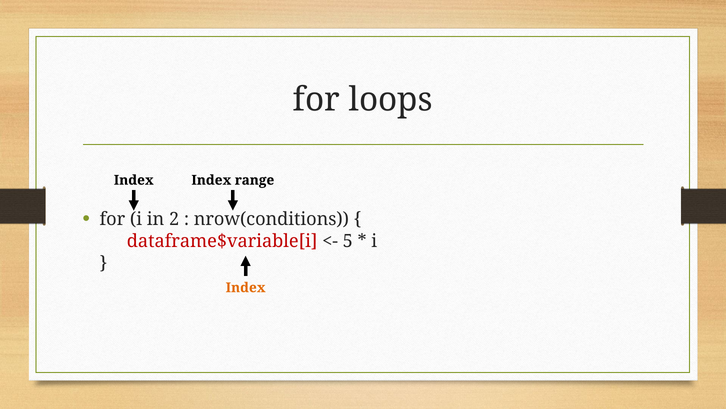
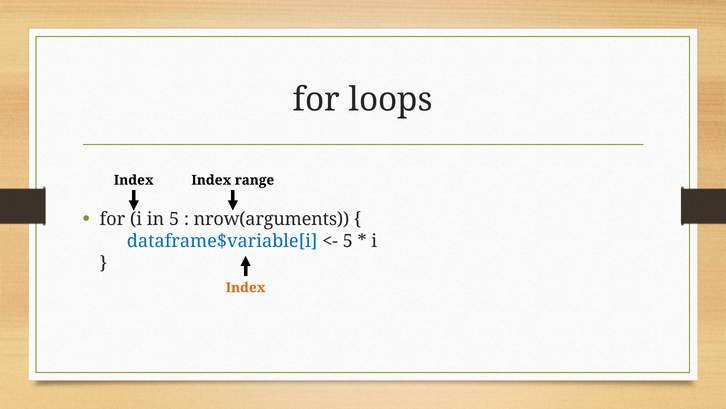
in 2: 2 -> 5
nrow(conditions: nrow(conditions -> nrow(arguments
dataframe$variable[i colour: red -> blue
